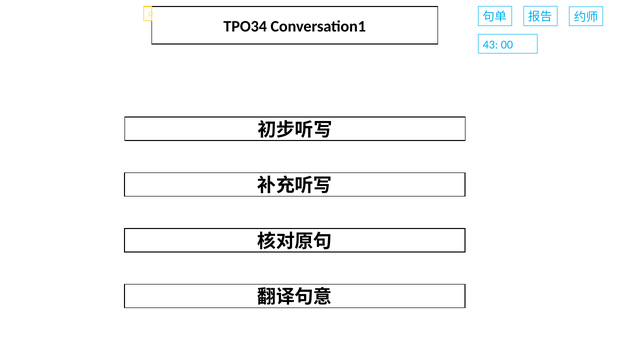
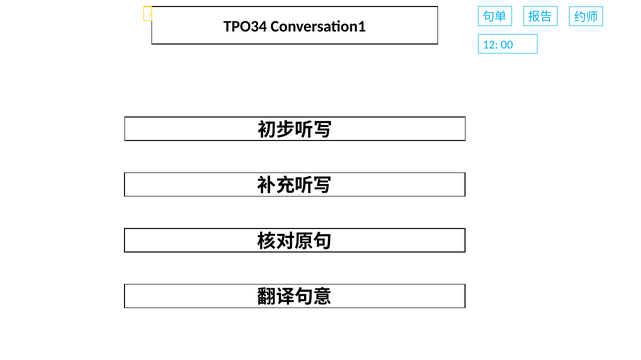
43: 43 -> 12
